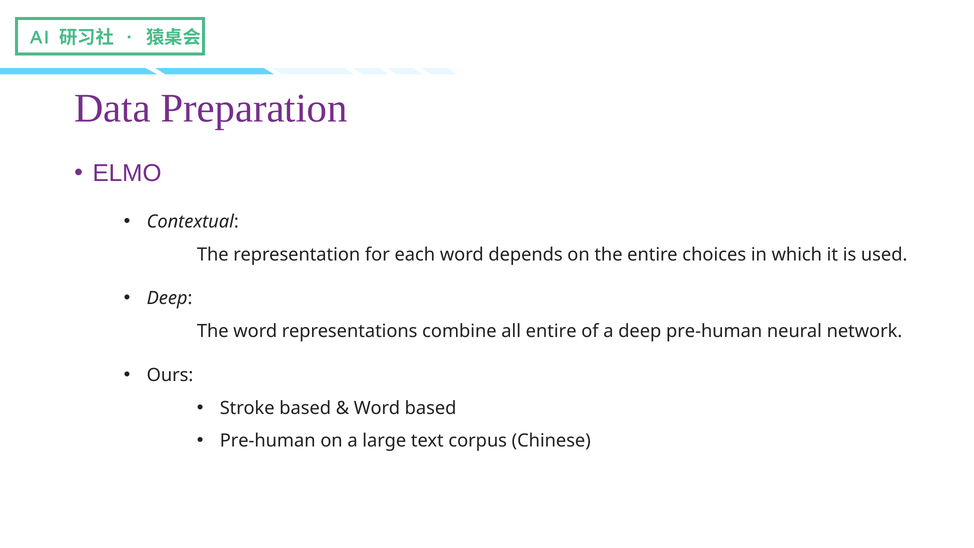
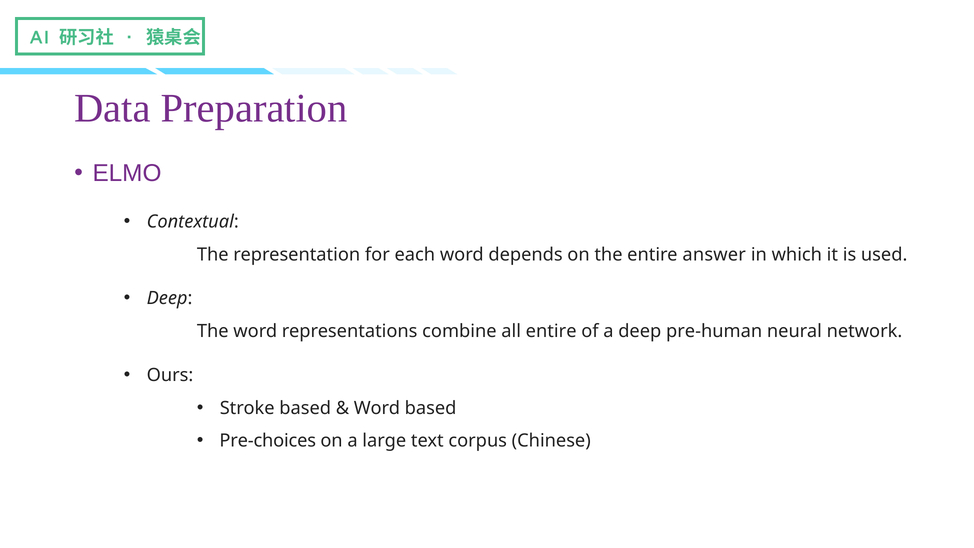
choices: choices -> answer
Pre-human at (268, 441): Pre-human -> Pre-choices
